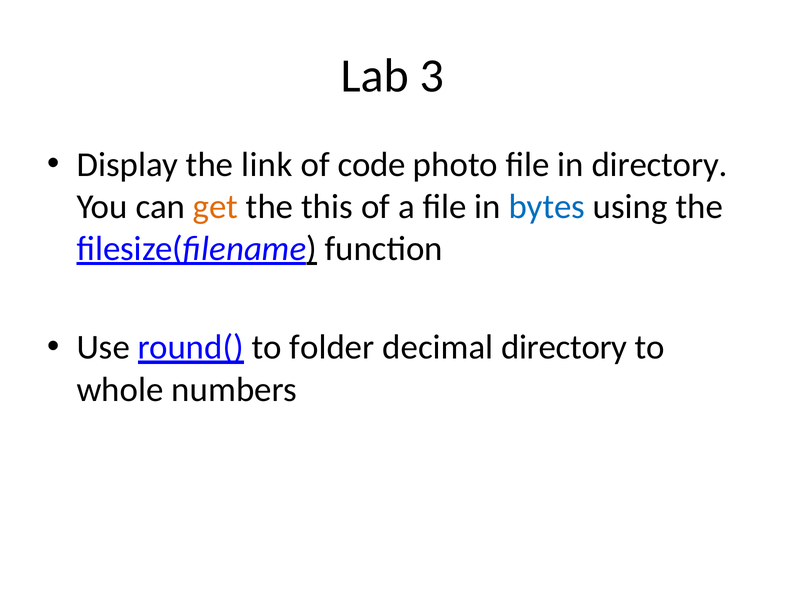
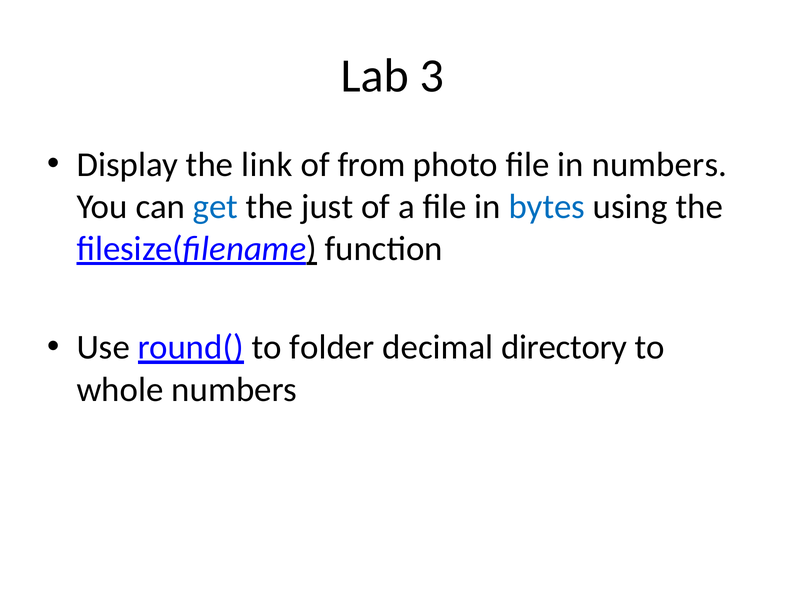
code: code -> from
in directory: directory -> numbers
get colour: orange -> blue
this: this -> just
